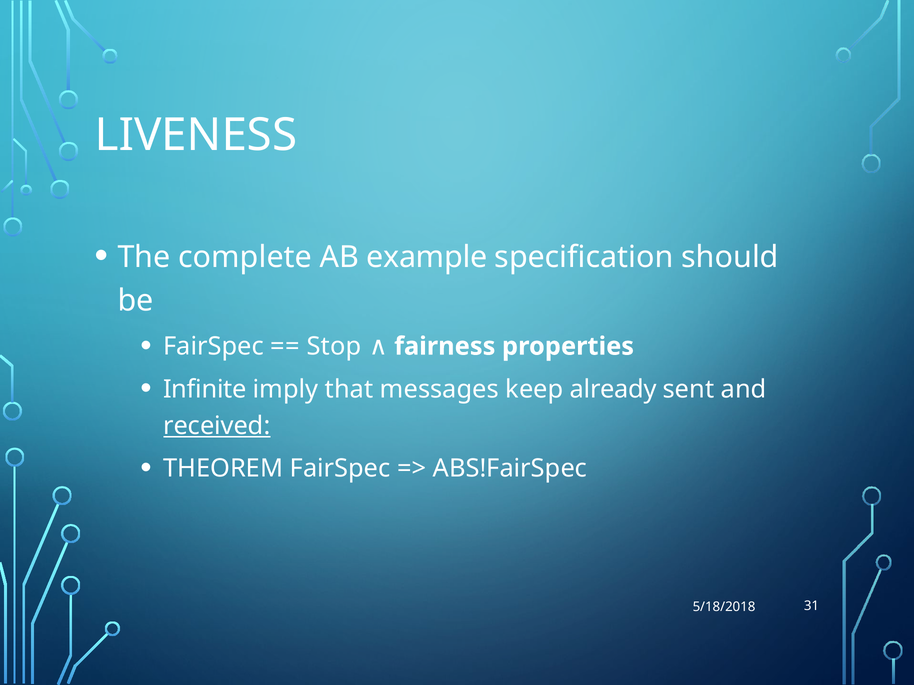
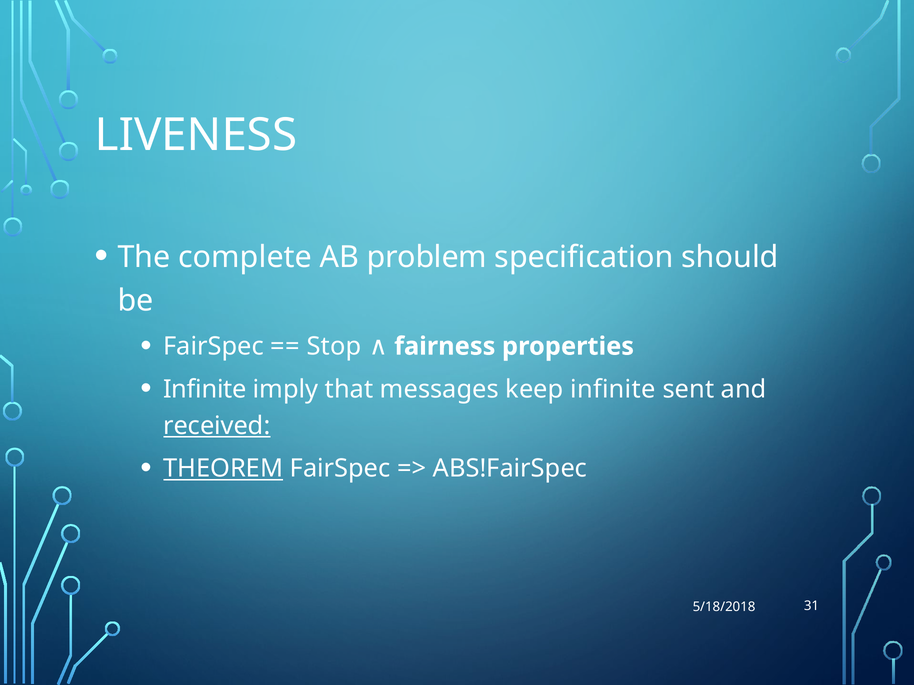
example: example -> problem
keep already: already -> infinite
THEOREM underline: none -> present
